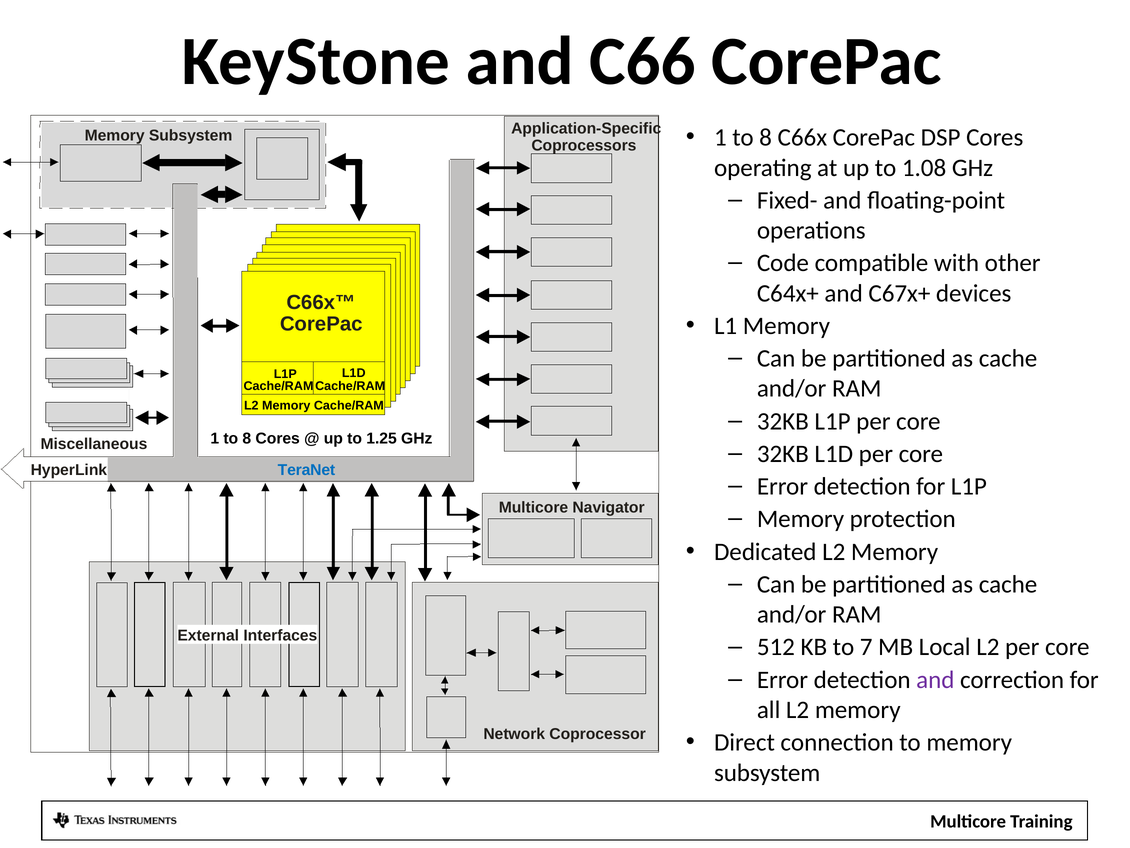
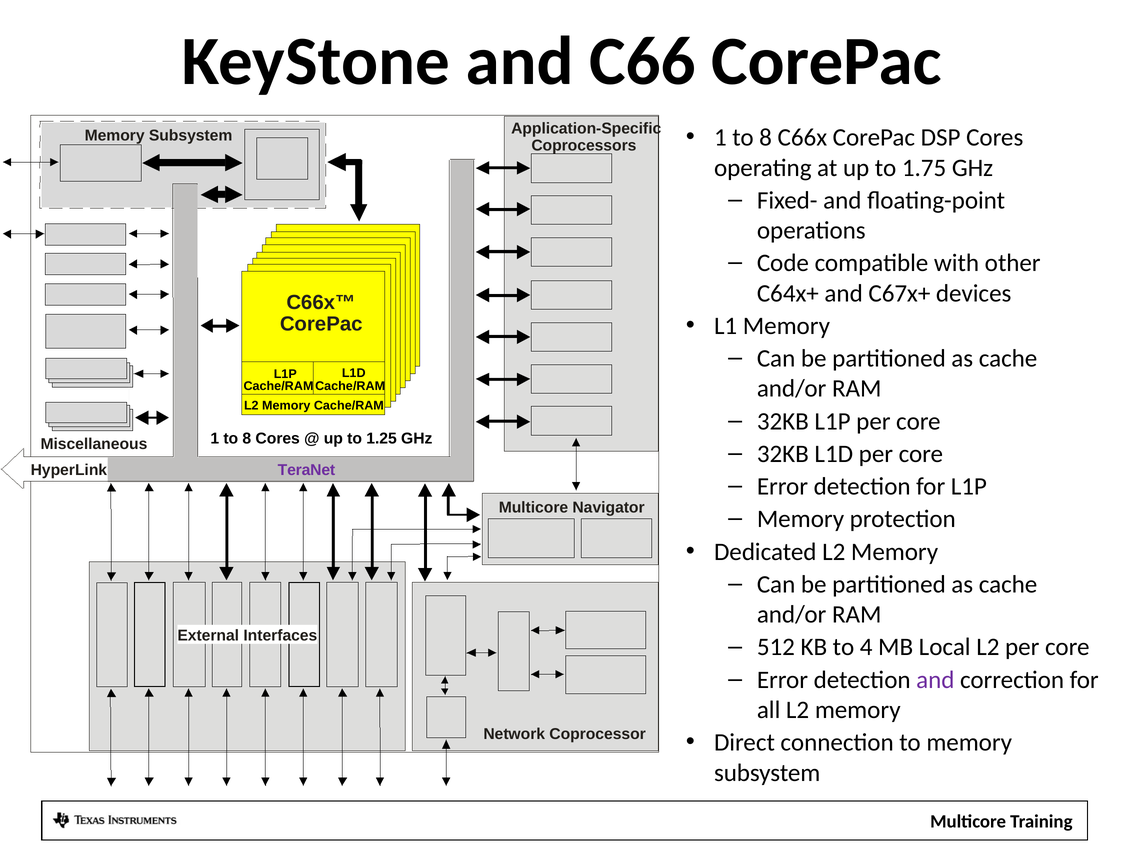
1.08: 1.08 -> 1.75
TeraNet colour: blue -> purple
7: 7 -> 4
